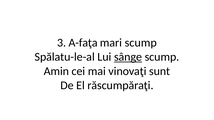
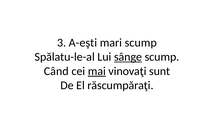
A-faţa: A-faţa -> A-eşti
Amin: Amin -> Când
mai underline: none -> present
